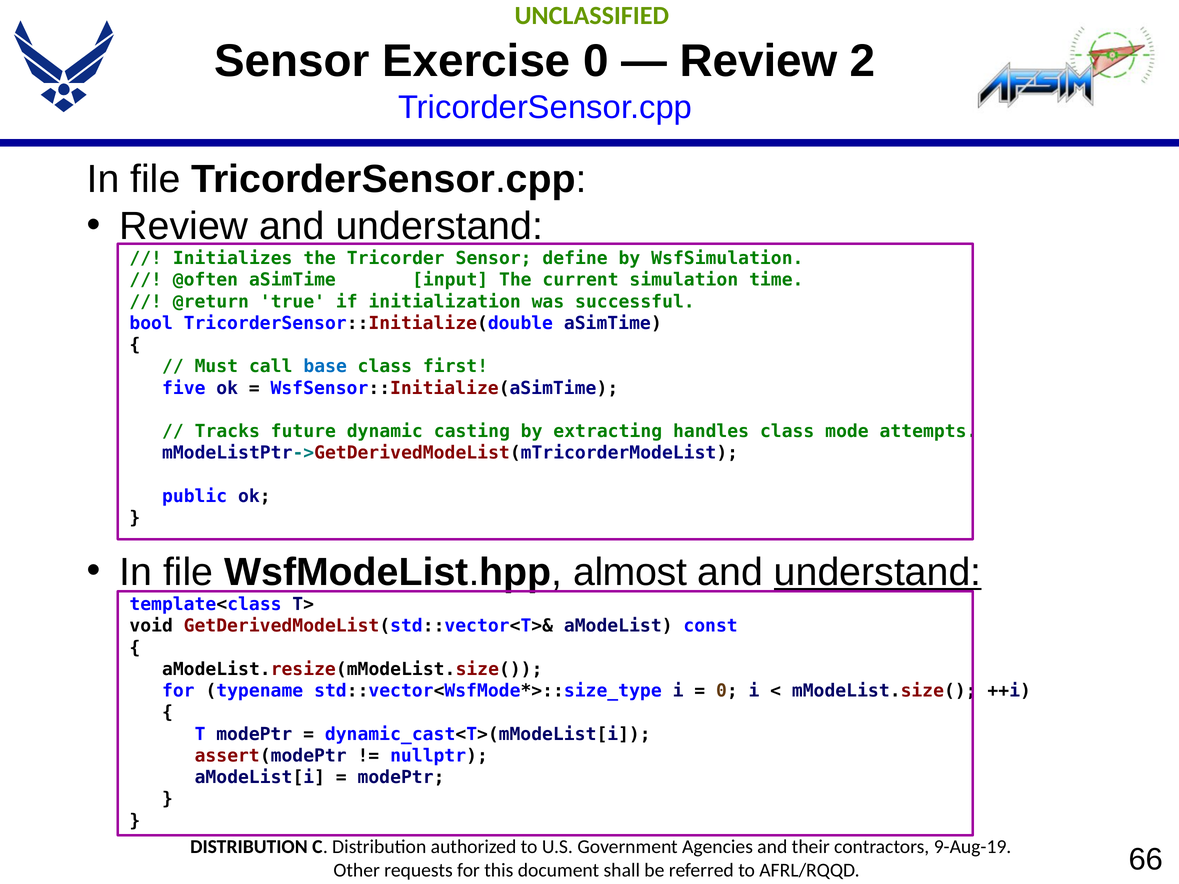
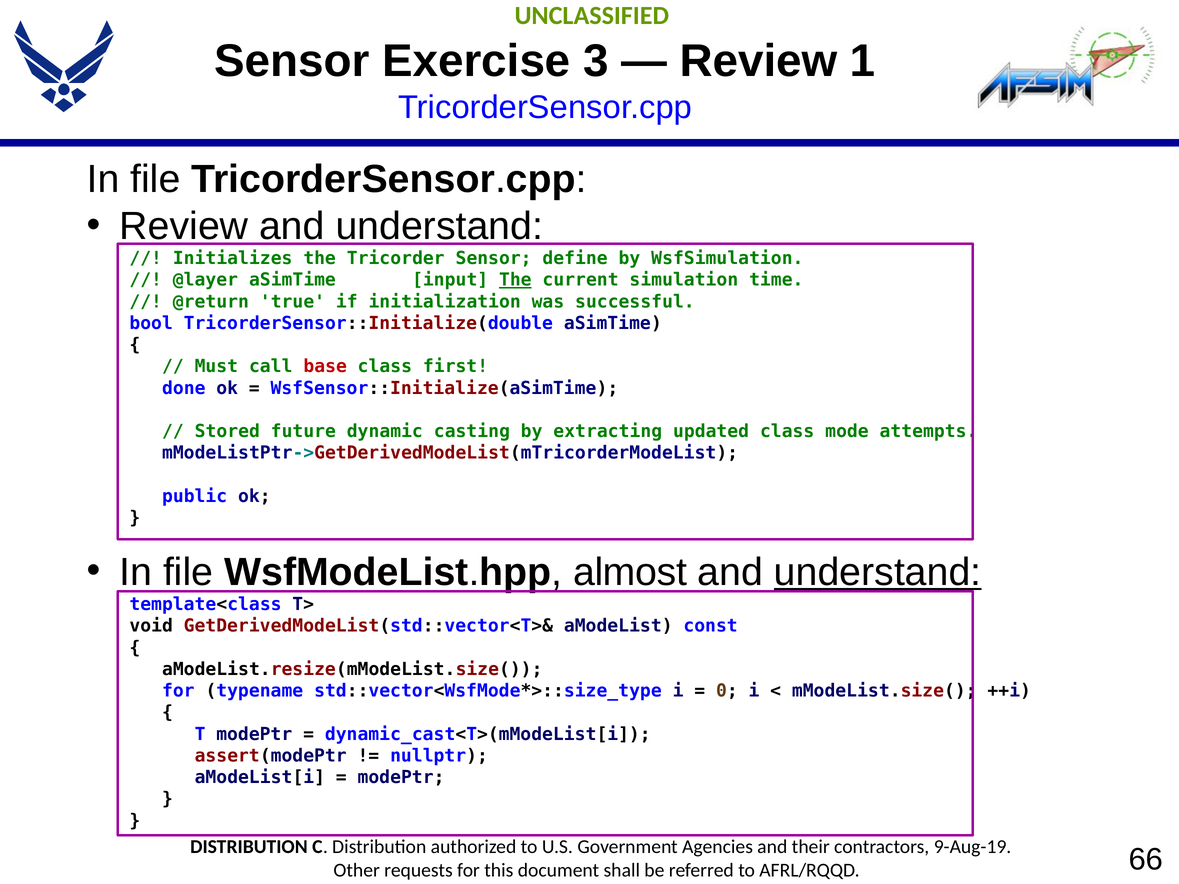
Exercise 0: 0 -> 3
2: 2 -> 1
@often: @often -> @layer
The at (515, 280) underline: none -> present
base colour: blue -> red
five: five -> done
Tracks: Tracks -> Stored
handles: handles -> updated
